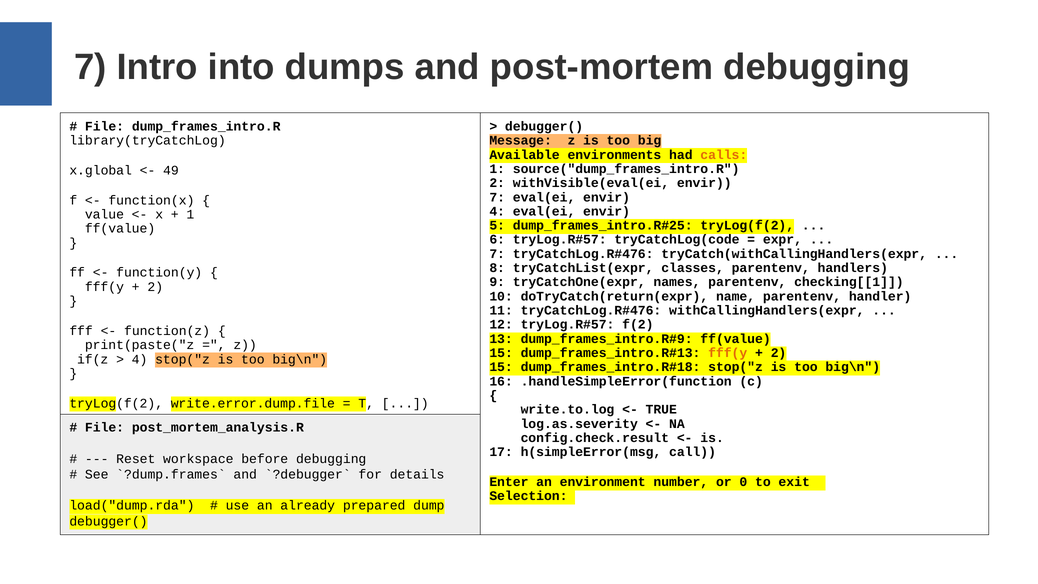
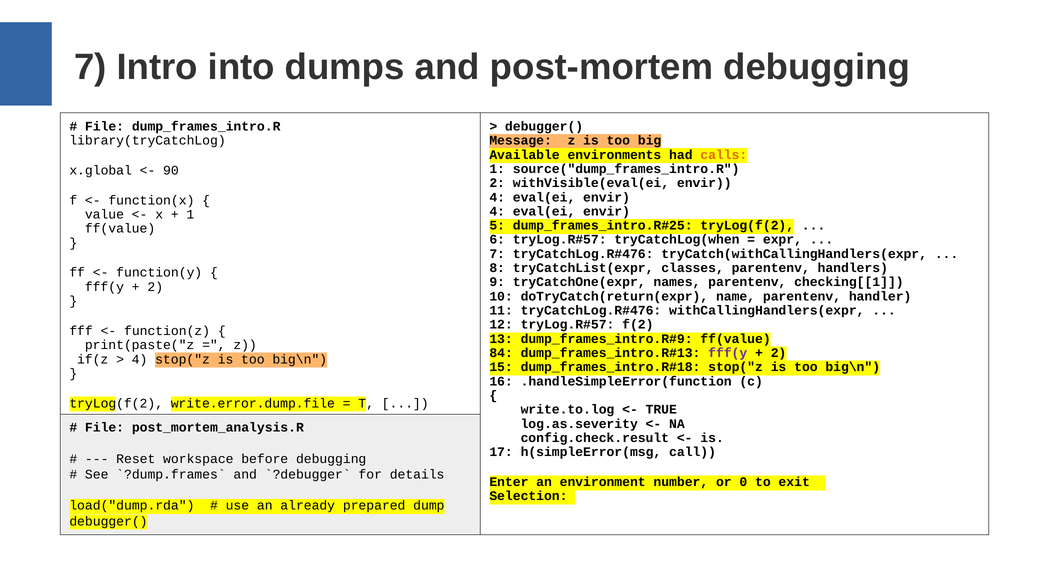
49: 49 -> 90
7 at (497, 197): 7 -> 4
tryCatchLog(code: tryCatchLog(code -> tryCatchLog(when
15 at (501, 353): 15 -> 84
fff(y at (728, 353) colour: orange -> purple
